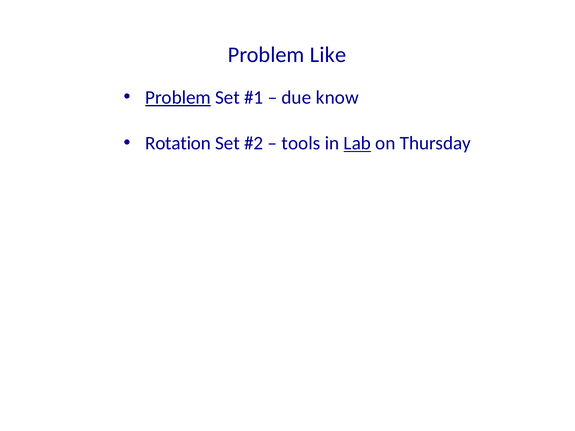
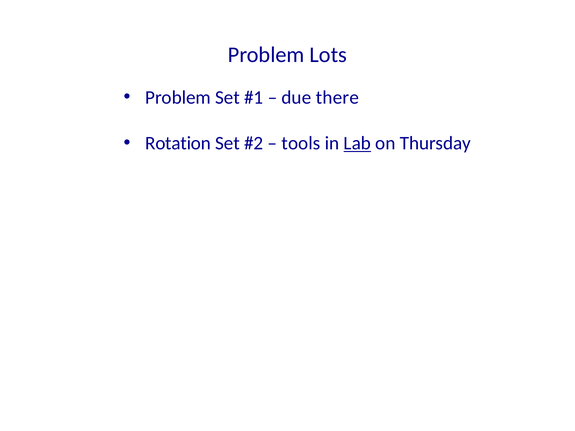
Like: Like -> Lots
Problem at (178, 97) underline: present -> none
know: know -> there
